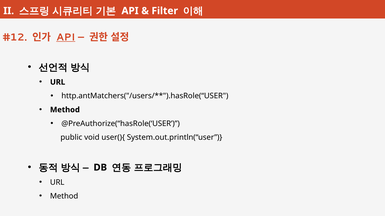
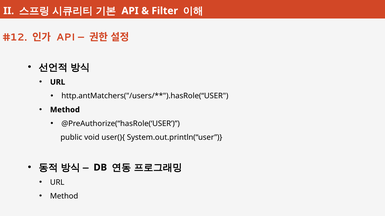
API at (66, 37) underline: present -> none
